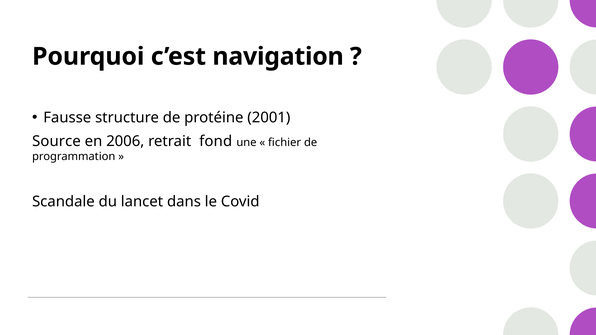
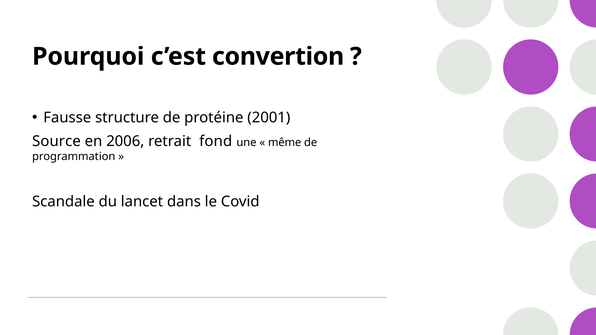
navigation: navigation -> convertion
fichier: fichier -> même
